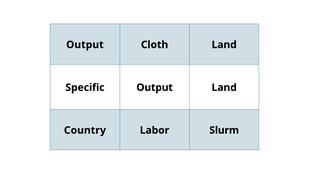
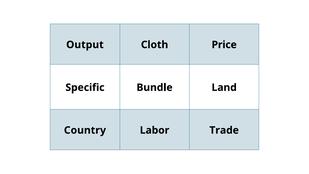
Cloth Land: Land -> Price
Specific Output: Output -> Bundle
Slurm: Slurm -> Trade
